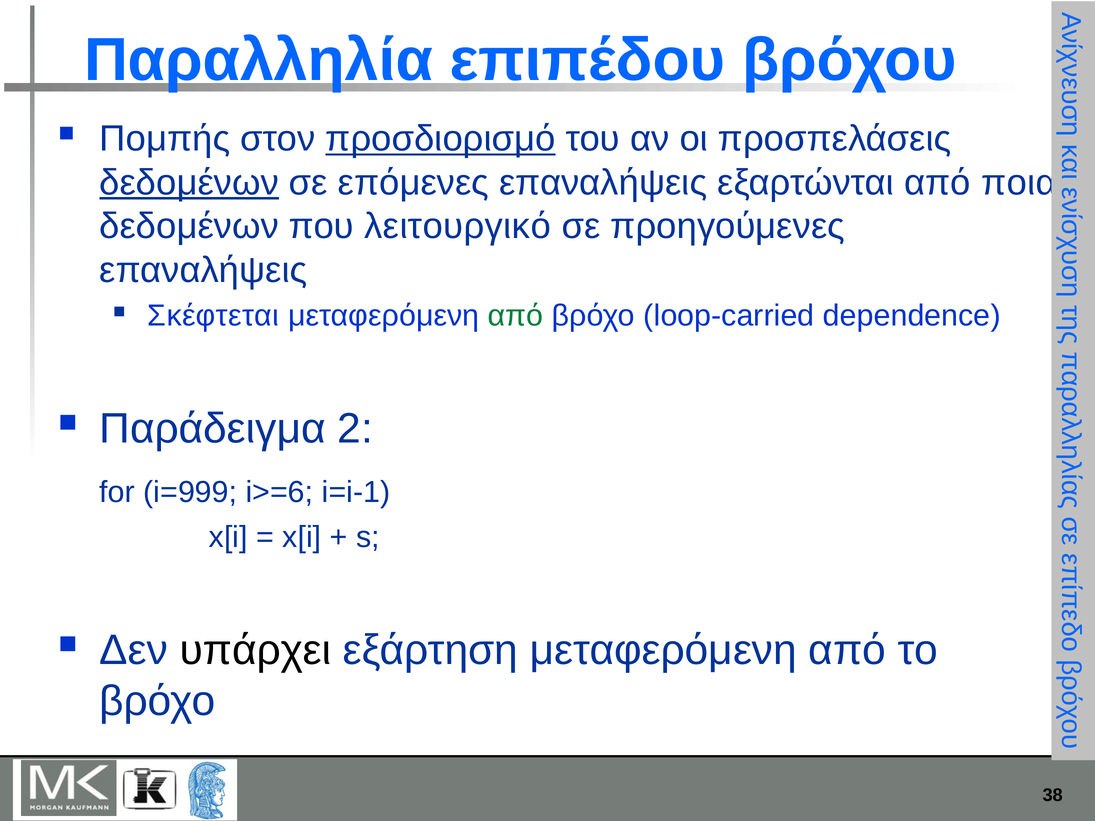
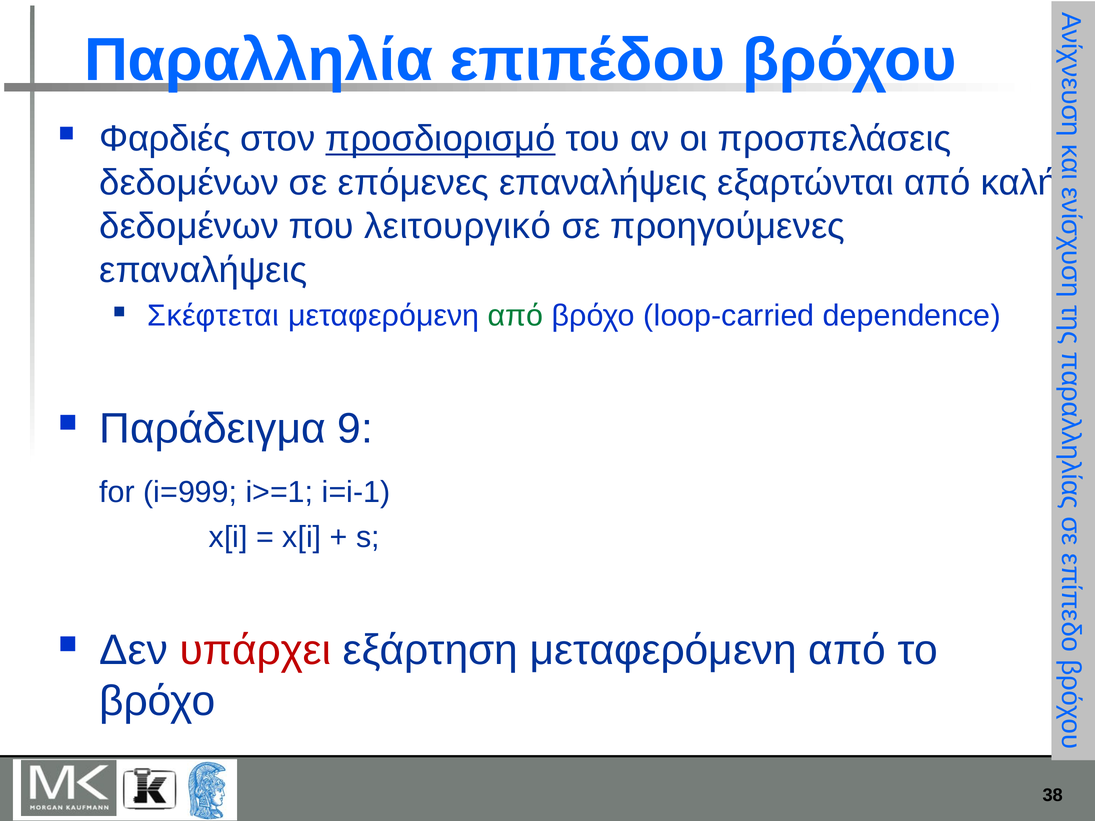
Πομπής: Πομπής -> Φαρδιές
δεδομένων at (189, 183) underline: present -> none
ποια: ποια -> καλή
2: 2 -> 9
i>=6: i>=6 -> i>=1
υπάρχει colour: black -> red
